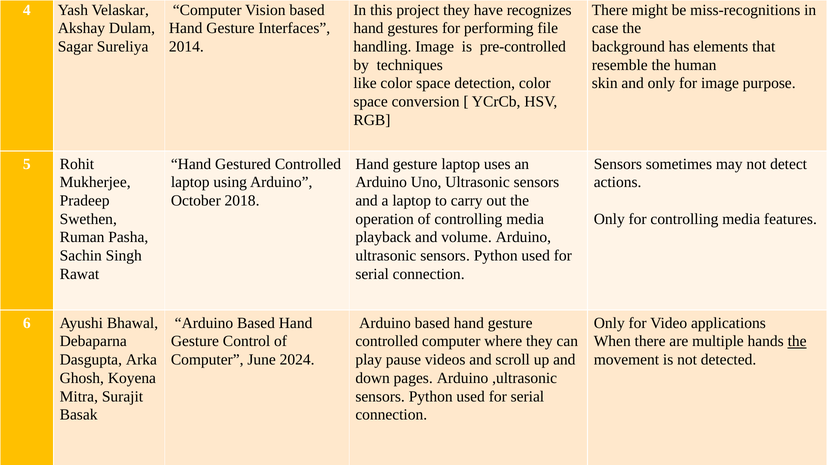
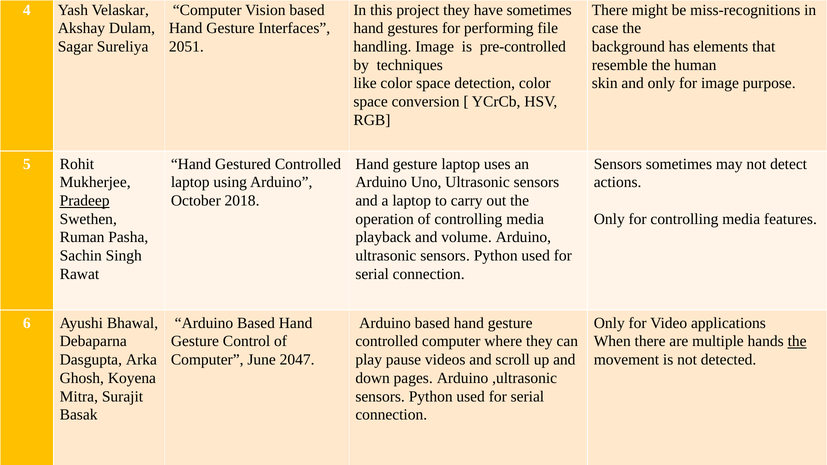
have recognizes: recognizes -> sometimes
2014: 2014 -> 2051
Pradeep underline: none -> present
2024: 2024 -> 2047
